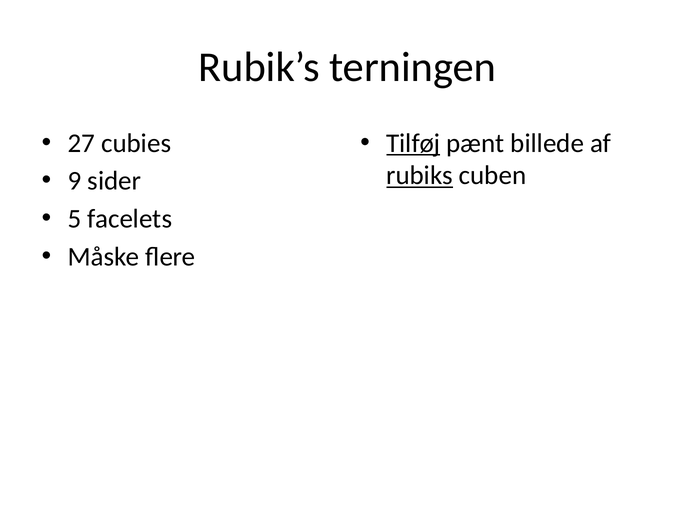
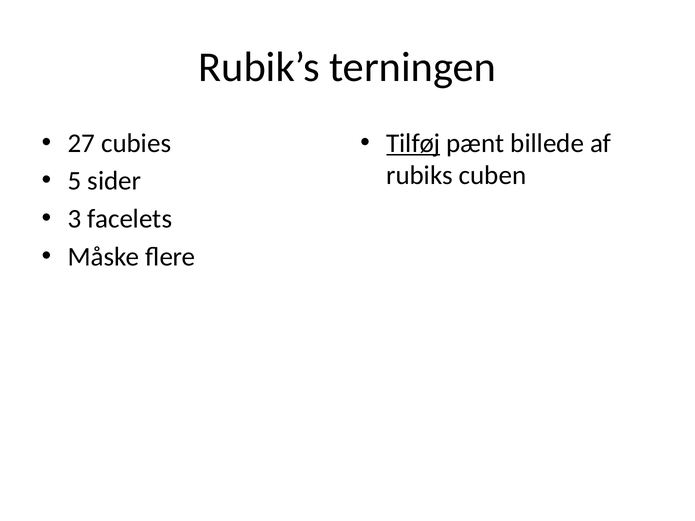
rubiks underline: present -> none
9: 9 -> 5
5: 5 -> 3
